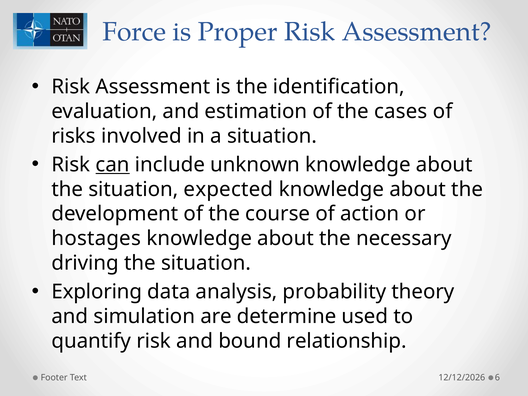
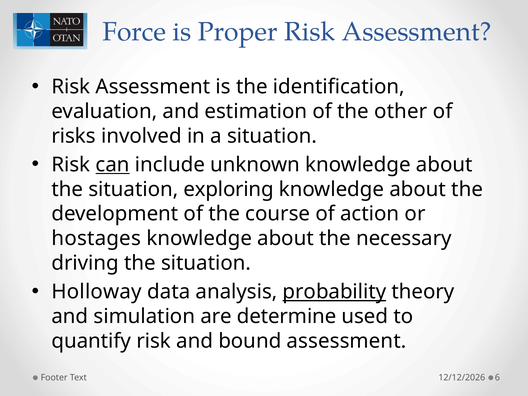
cases: cases -> other
expected: expected -> exploring
Exploring: Exploring -> Holloway
probability underline: none -> present
bound relationship: relationship -> assessment
